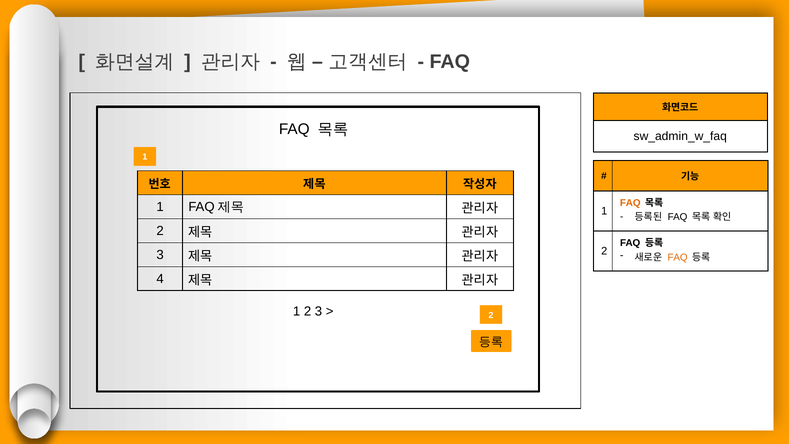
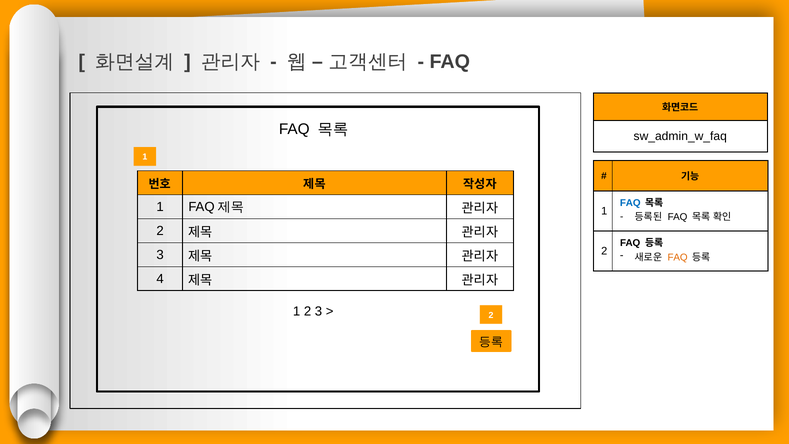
FAQ at (630, 203) colour: orange -> blue
